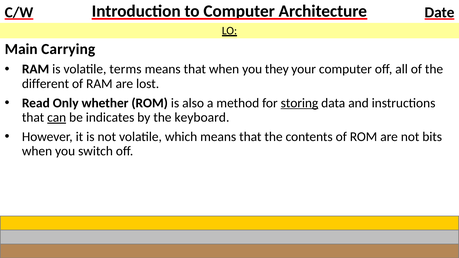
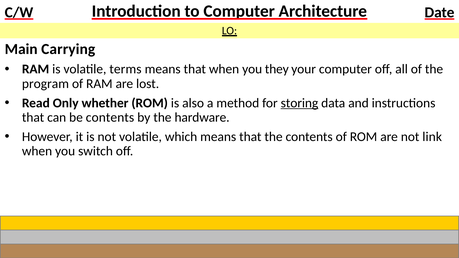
different: different -> program
can underline: present -> none
be indicates: indicates -> contents
keyboard: keyboard -> hardware
bits: bits -> link
